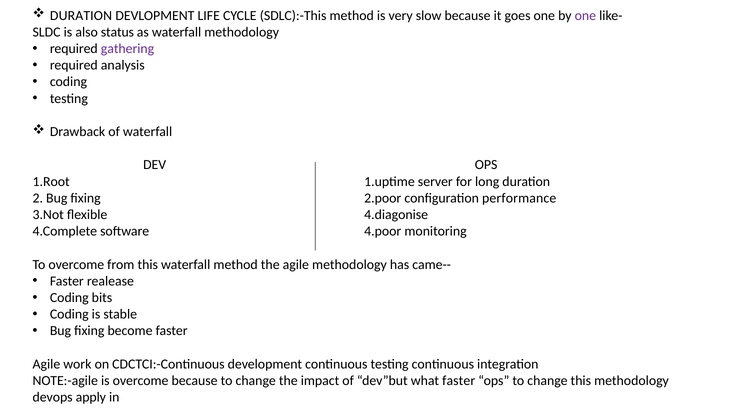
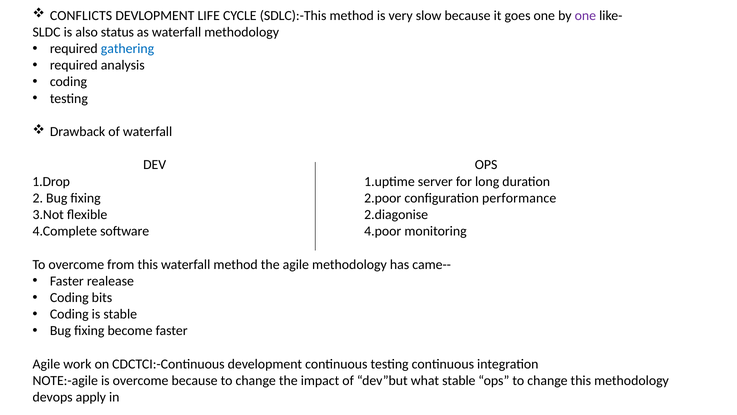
DURATION at (81, 16): DURATION -> CONFLICTS
gathering colour: purple -> blue
1.Root: 1.Root -> 1.Drop
4.diagonise: 4.diagonise -> 2.diagonise
what faster: faster -> stable
